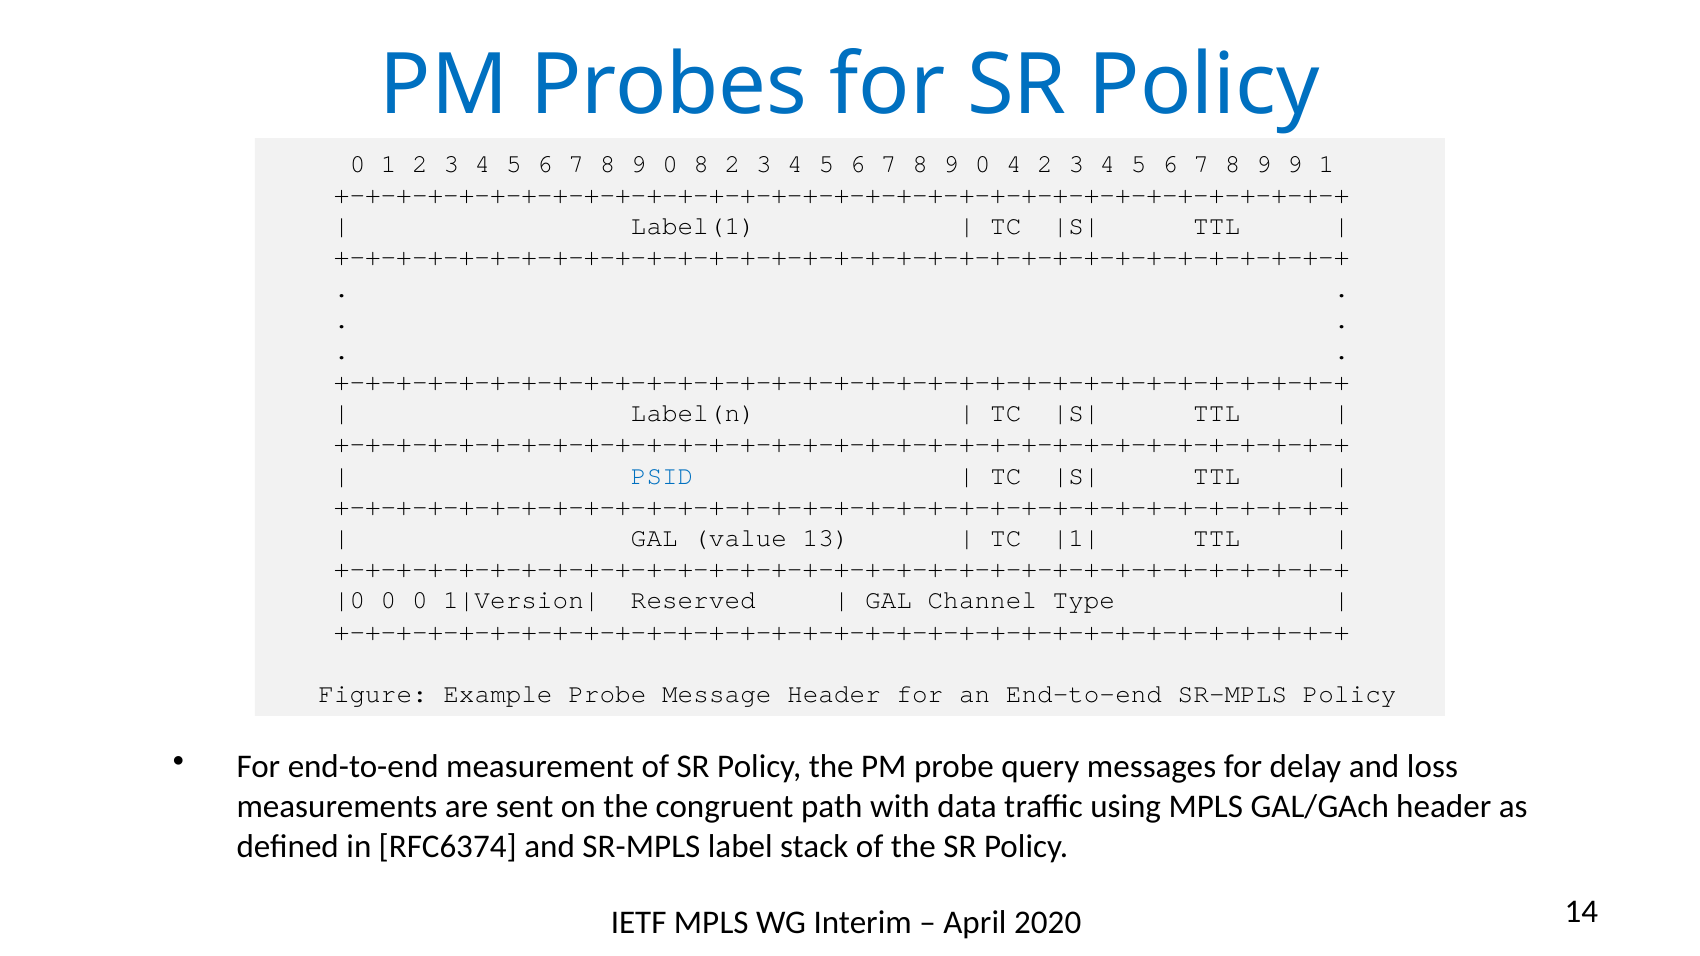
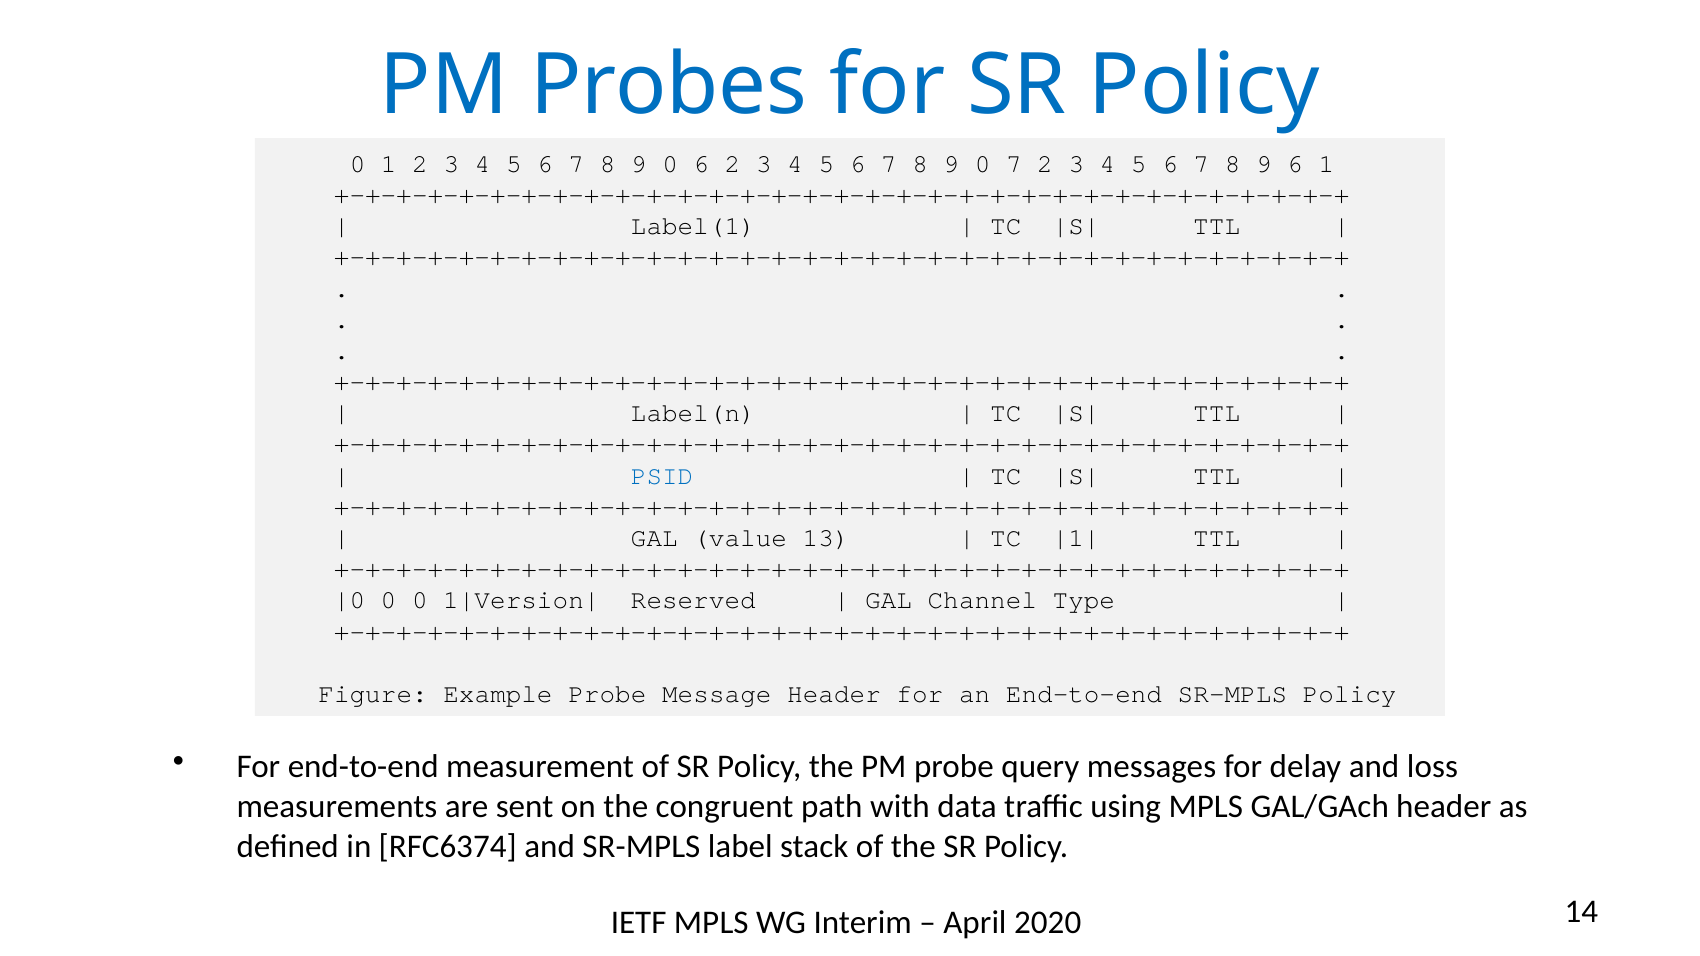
0 8: 8 -> 6
0 4: 4 -> 7
9 9: 9 -> 6
